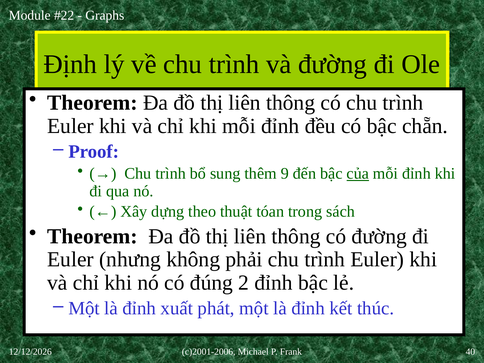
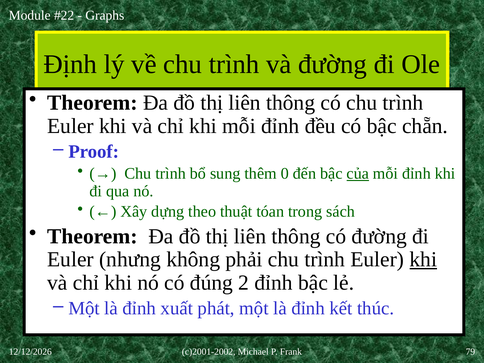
9: 9 -> 0
khi at (423, 260) underline: none -> present
c)2001-2006: c)2001-2006 -> c)2001-2002
40: 40 -> 79
